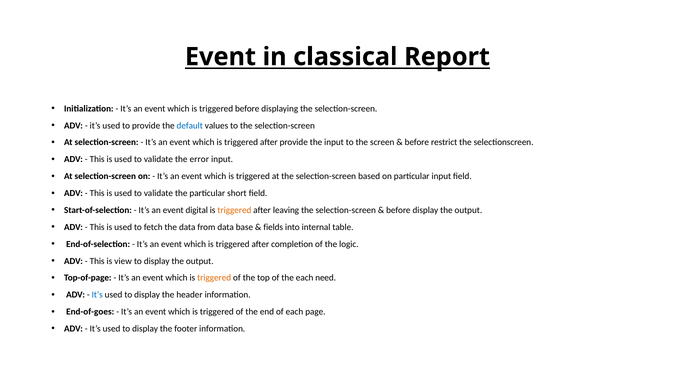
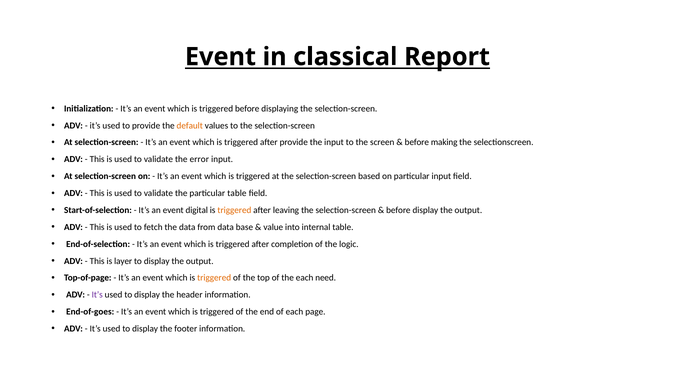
default colour: blue -> orange
restrict: restrict -> making
particular short: short -> table
fields: fields -> value
view: view -> layer
It’s at (97, 295) colour: blue -> purple
